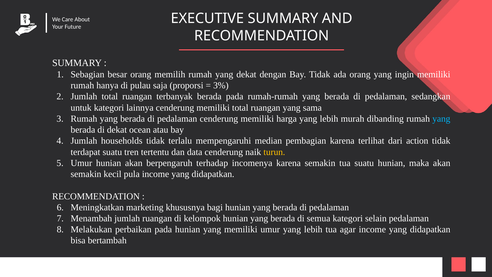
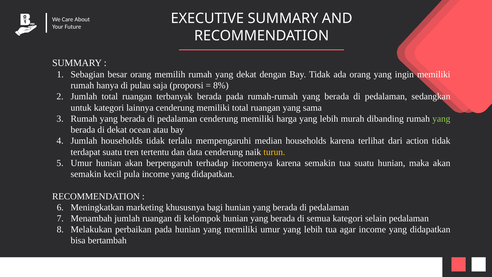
3%: 3% -> 8%
yang at (441, 119) colour: light blue -> light green
median pembagian: pembagian -> households
